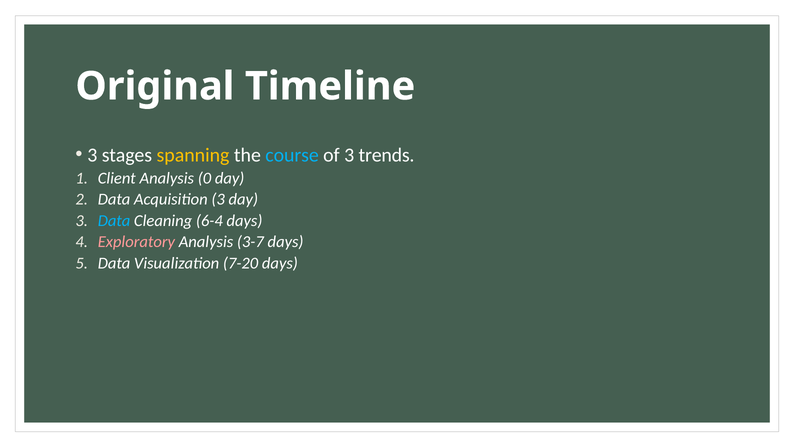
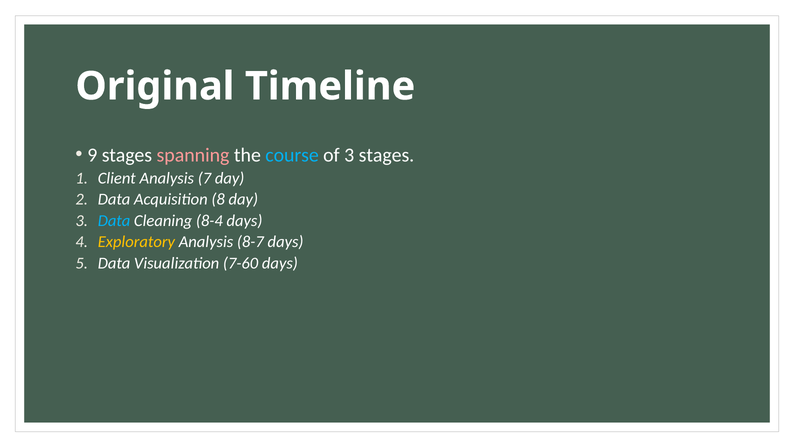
3 at (92, 155): 3 -> 9
spanning colour: yellow -> pink
3 trends: trends -> stages
0: 0 -> 7
Acquisition 3: 3 -> 8
6-4: 6-4 -> 8-4
Exploratory colour: pink -> yellow
3-7: 3-7 -> 8-7
7-20: 7-20 -> 7-60
